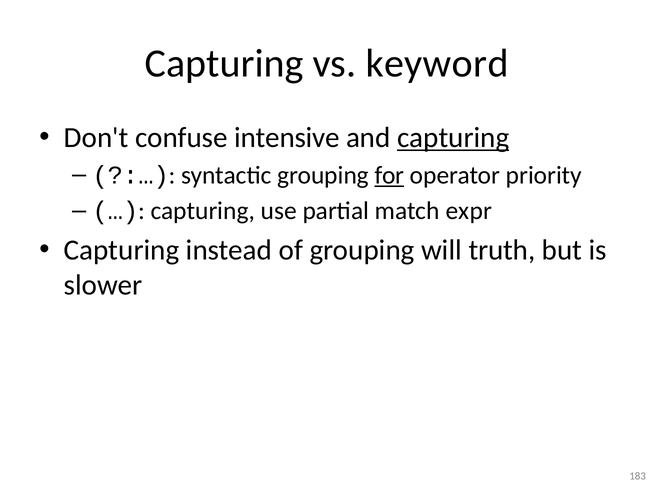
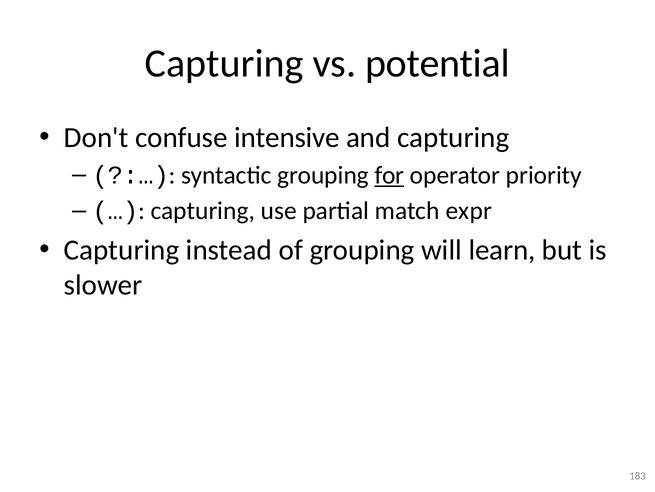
keyword: keyword -> potential
capturing at (453, 137) underline: present -> none
truth: truth -> learn
